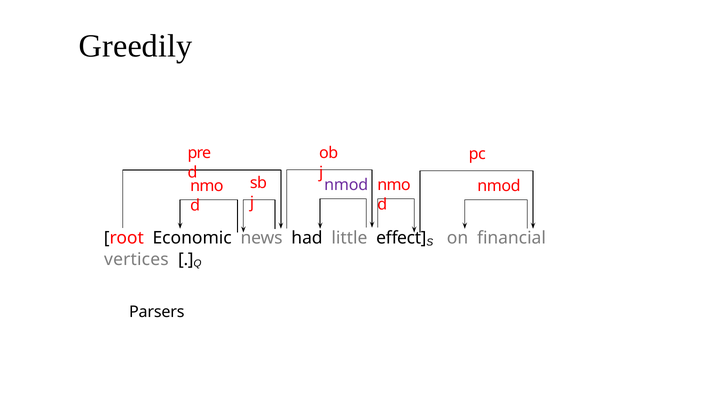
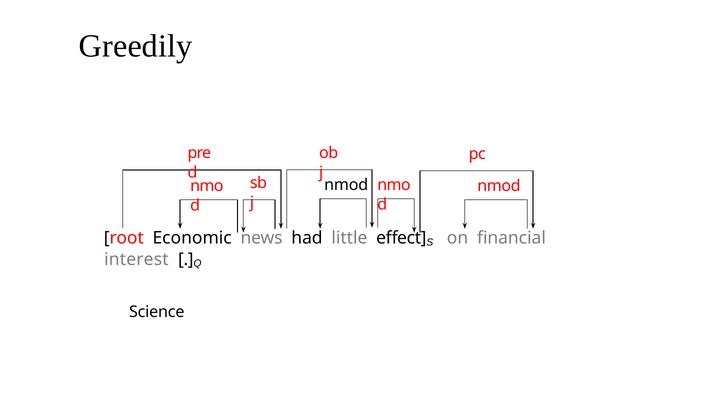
nmod at (346, 185) colour: purple -> black
vertices: vertices -> interest
Parsers: Parsers -> Science
